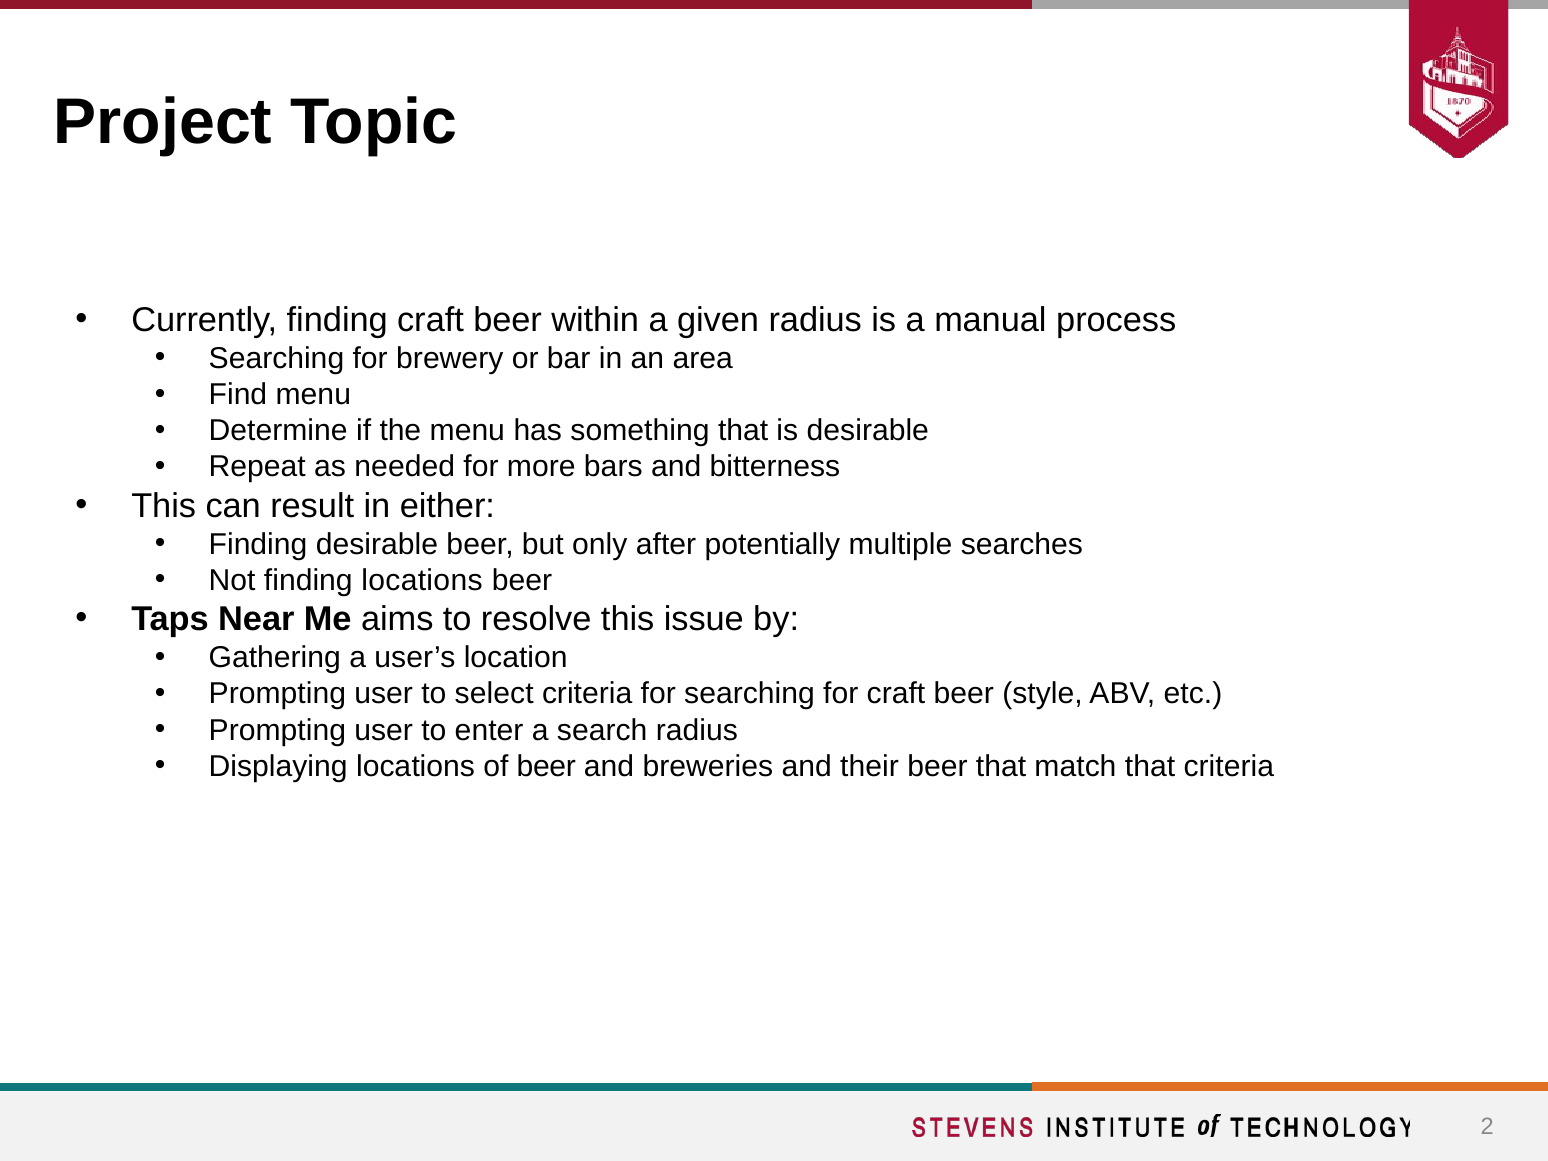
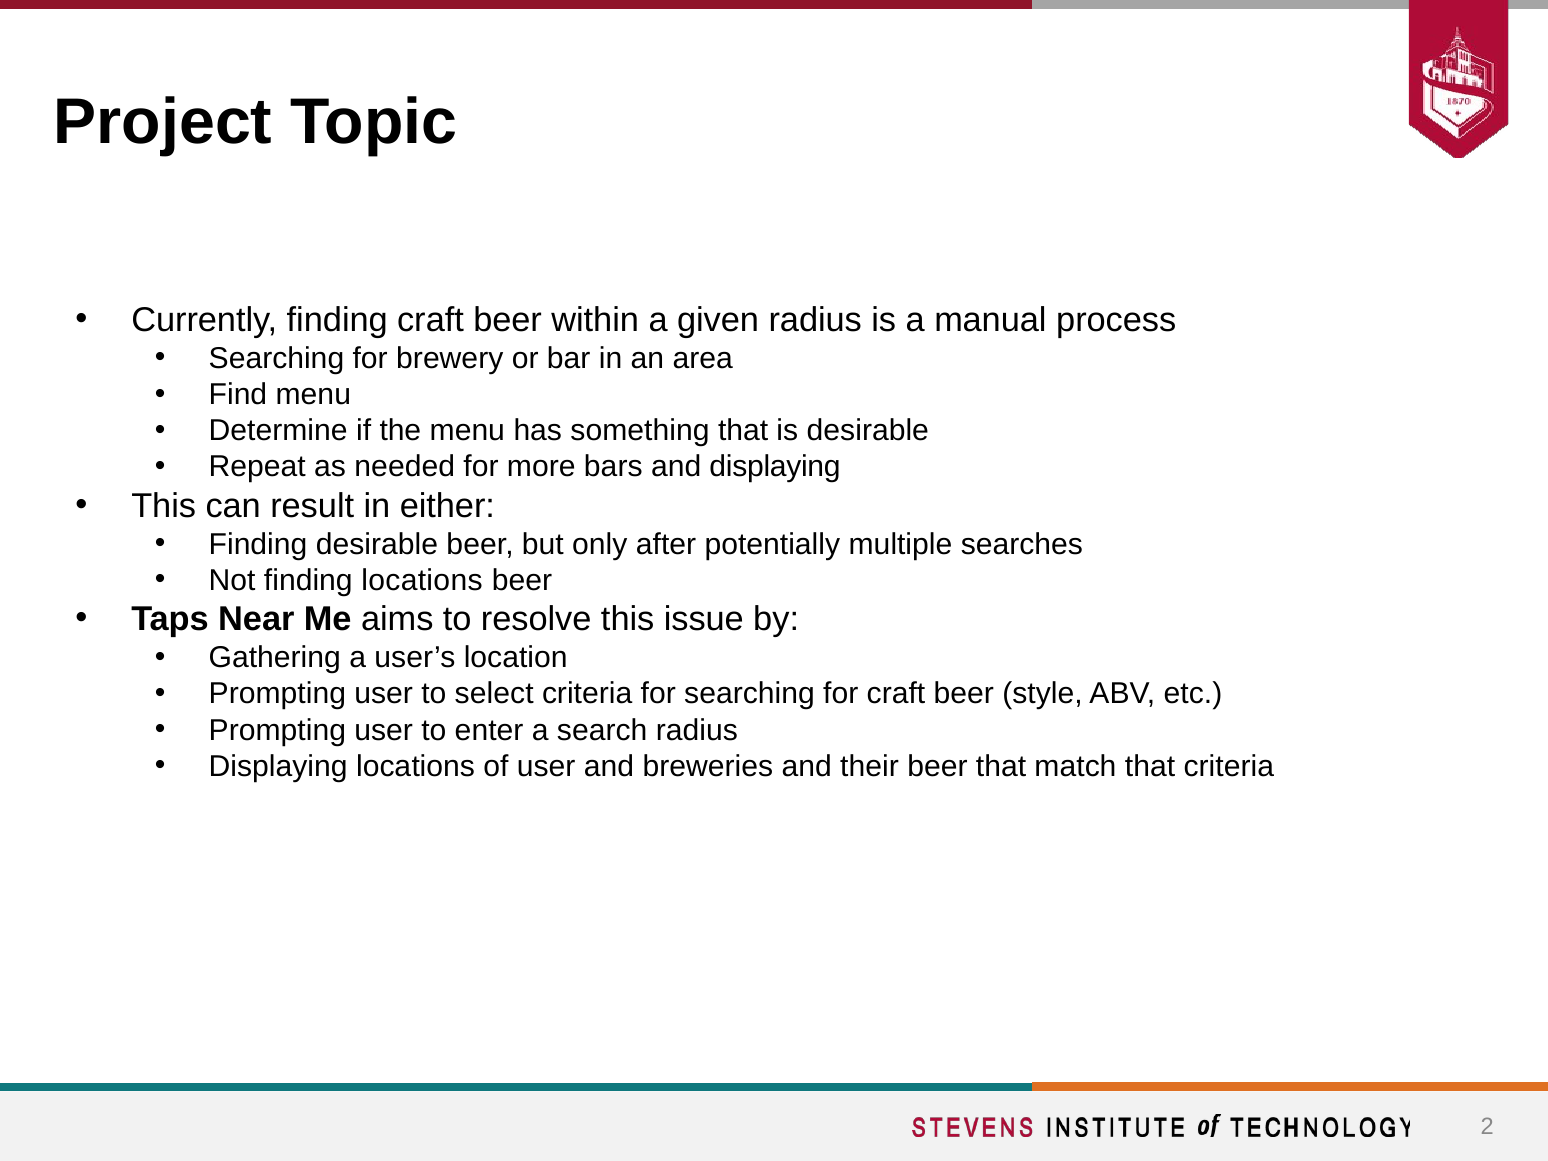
and bitterness: bitterness -> displaying
of beer: beer -> user
